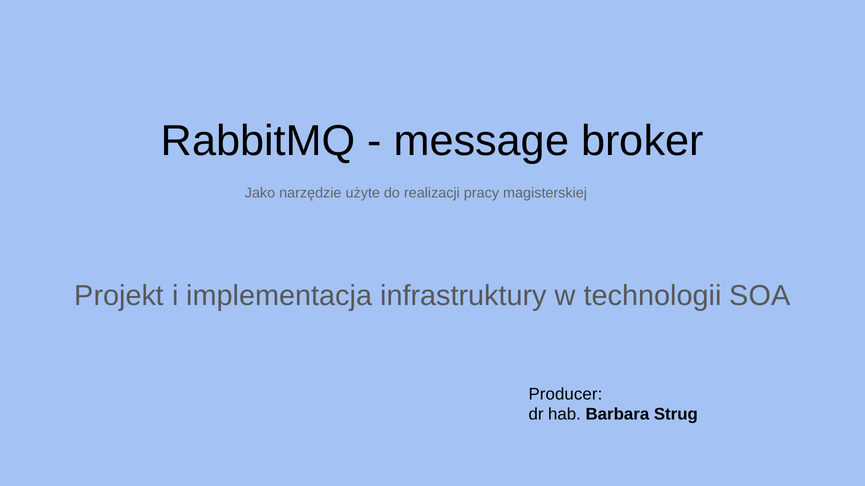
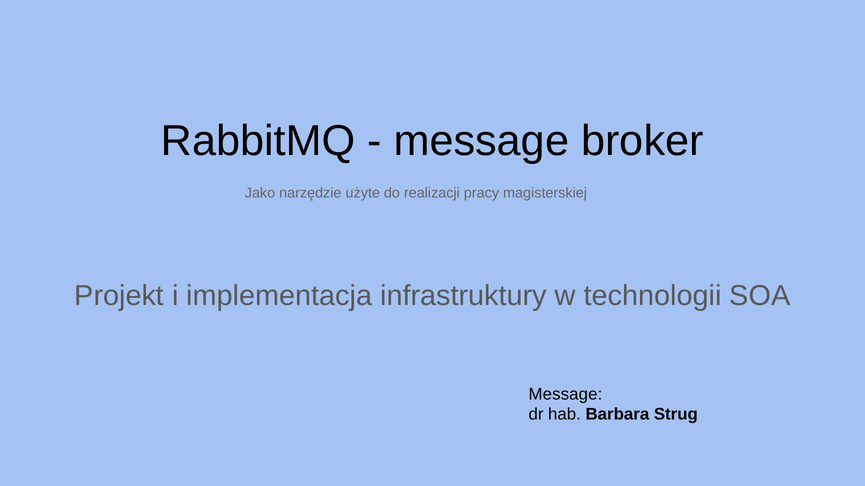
Producer at (565, 395): Producer -> Message
